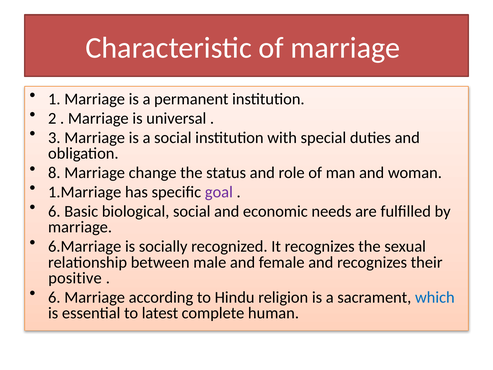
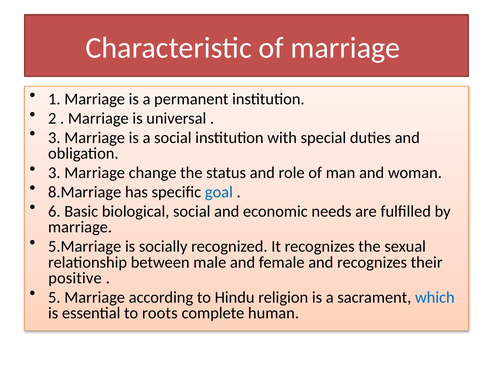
8 at (54, 173): 8 -> 3
1.Marriage: 1.Marriage -> 8.Marriage
goal colour: purple -> blue
6.Marriage: 6.Marriage -> 5.Marriage
6 at (54, 297): 6 -> 5
latest: latest -> roots
